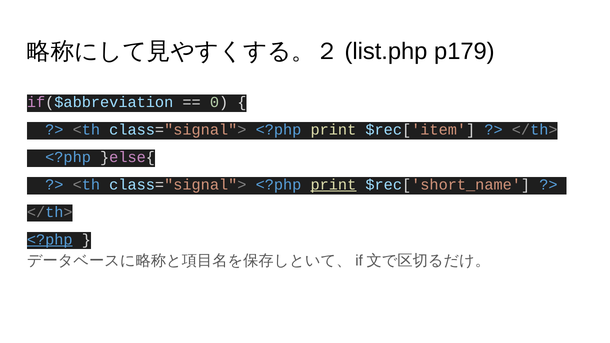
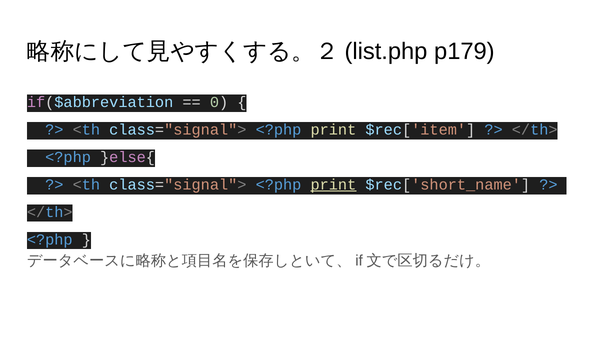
<?php at (50, 240) underline: present -> none
